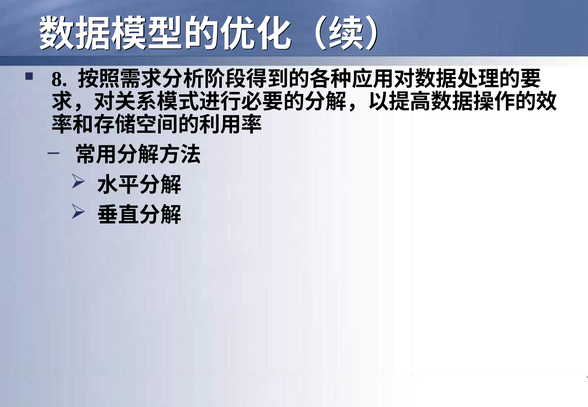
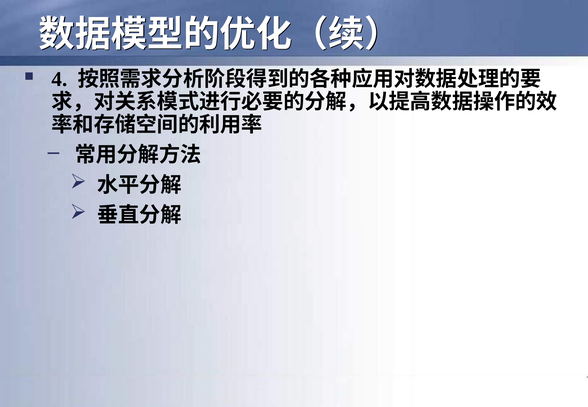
8: 8 -> 4
